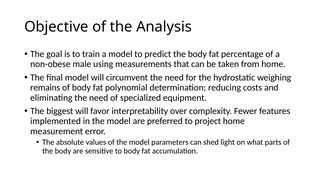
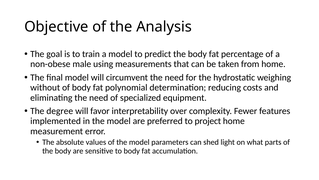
remains: remains -> without
biggest: biggest -> degree
